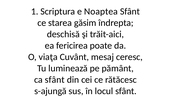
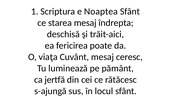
starea găsim: găsim -> mesaj
ca sfânt: sfânt -> jertfă
